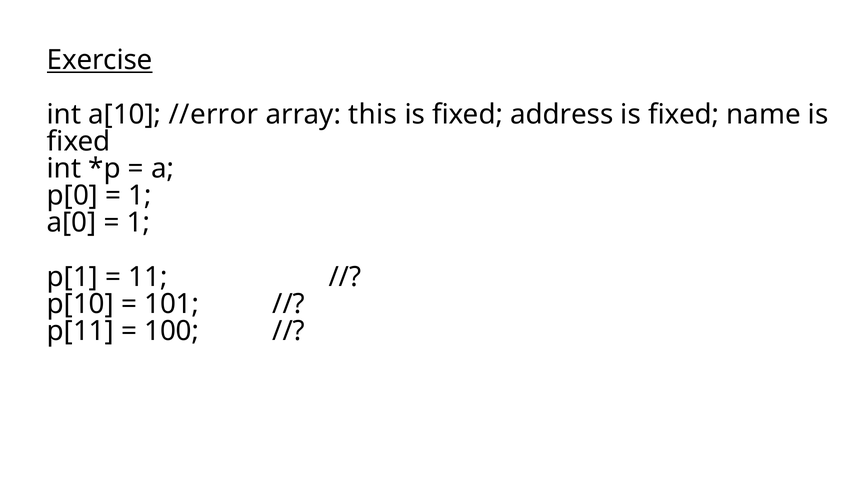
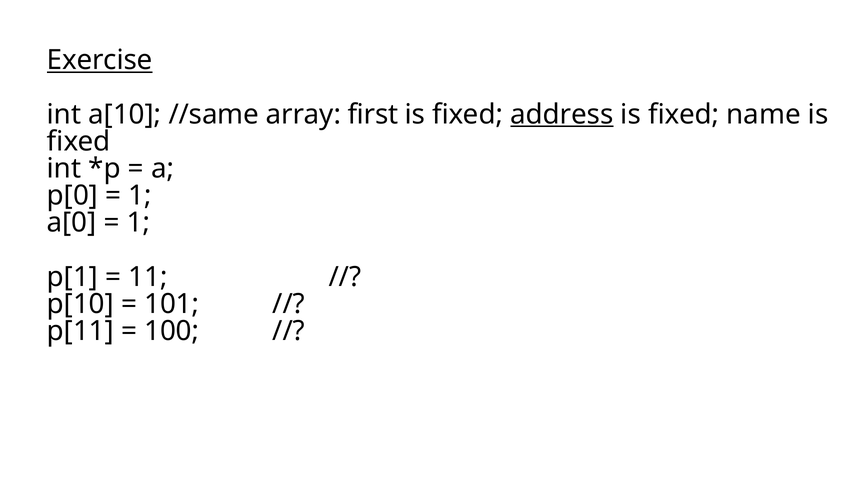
//error: //error -> //same
this: this -> first
address underline: none -> present
